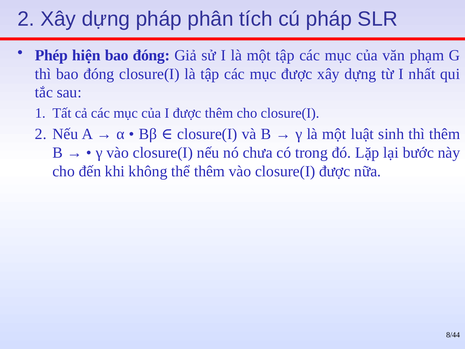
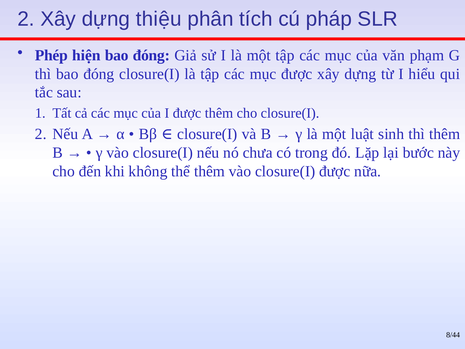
dựng pháp: pháp -> thiệu
nhất: nhất -> hiểu
